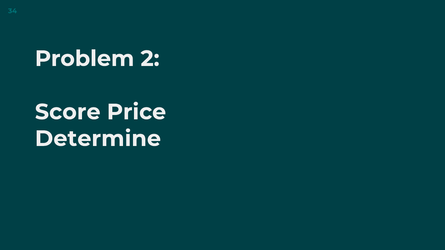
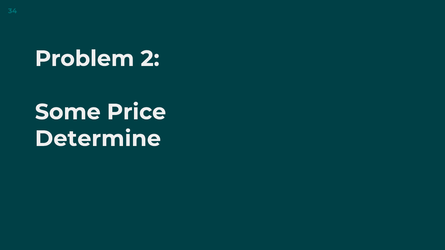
Score: Score -> Some
